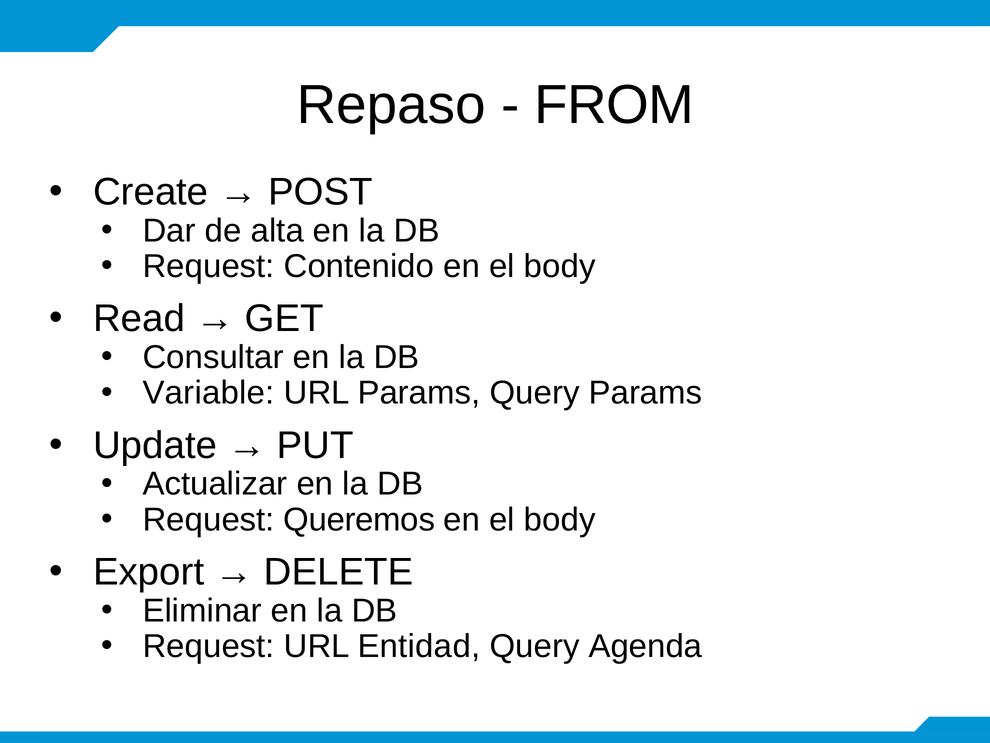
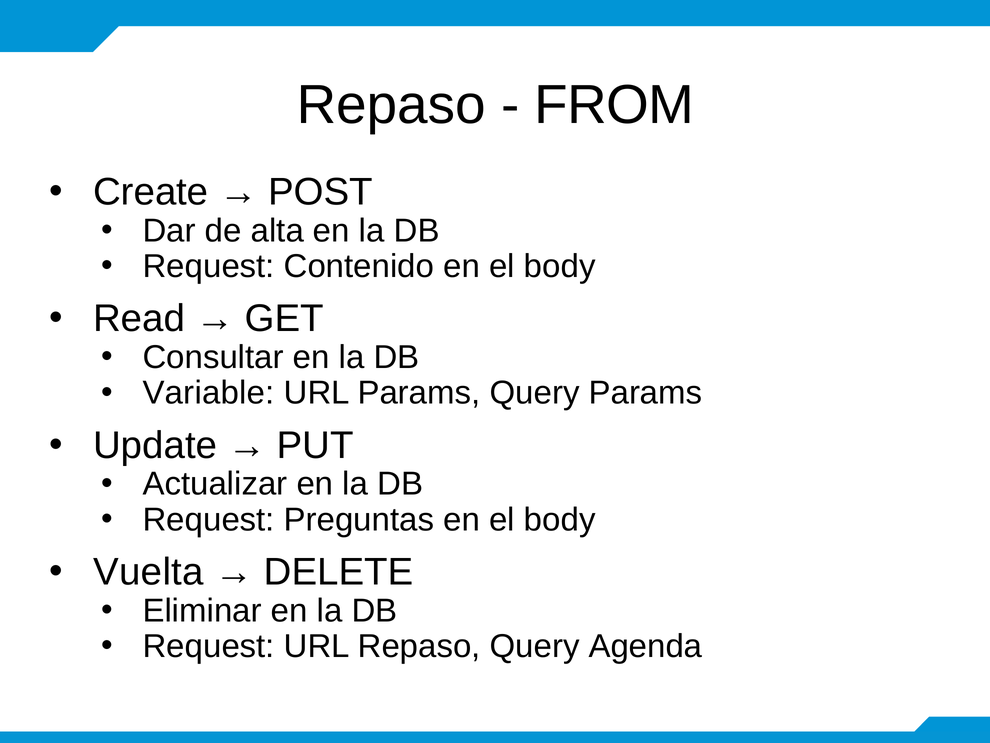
Queremos: Queremos -> Preguntas
Export: Export -> Vuelta
URL Entidad: Entidad -> Repaso
